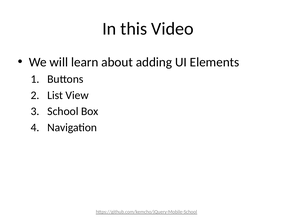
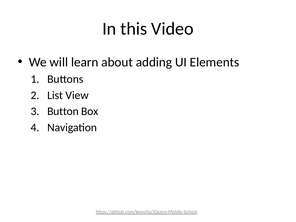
School: School -> Button
